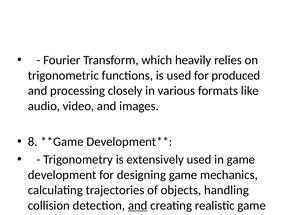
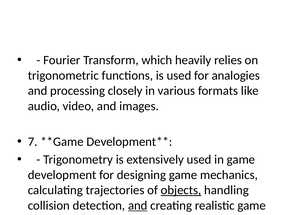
produced: produced -> analogies
8: 8 -> 7
objects underline: none -> present
